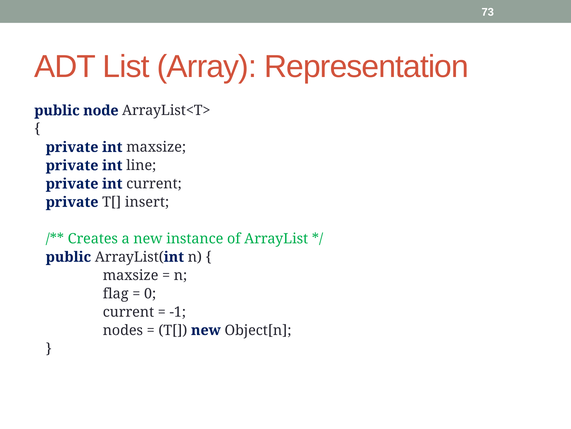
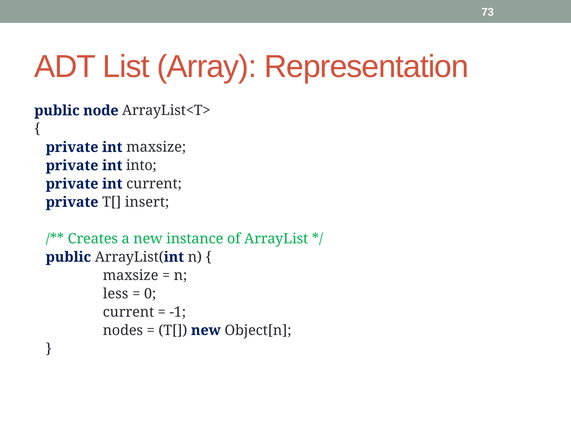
line: line -> into
flag: flag -> less
